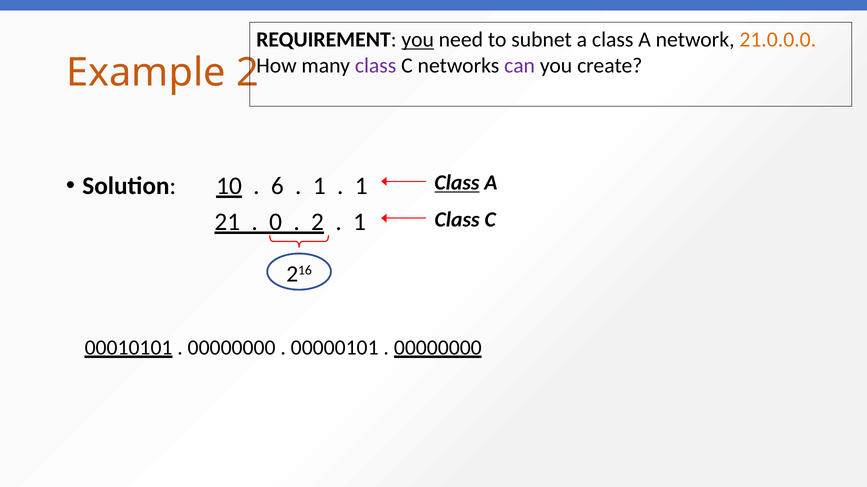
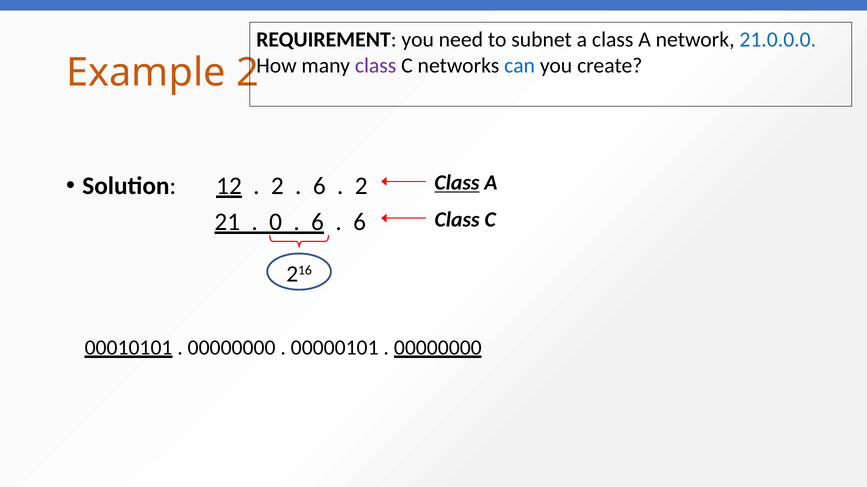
you at (418, 40) underline: present -> none
21.0.0.0 colour: orange -> blue
can colour: purple -> blue
10: 10 -> 12
6 at (277, 186): 6 -> 2
1 at (319, 186): 1 -> 6
1 at (361, 186): 1 -> 2
2 at (318, 222): 2 -> 6
1 at (360, 222): 1 -> 6
